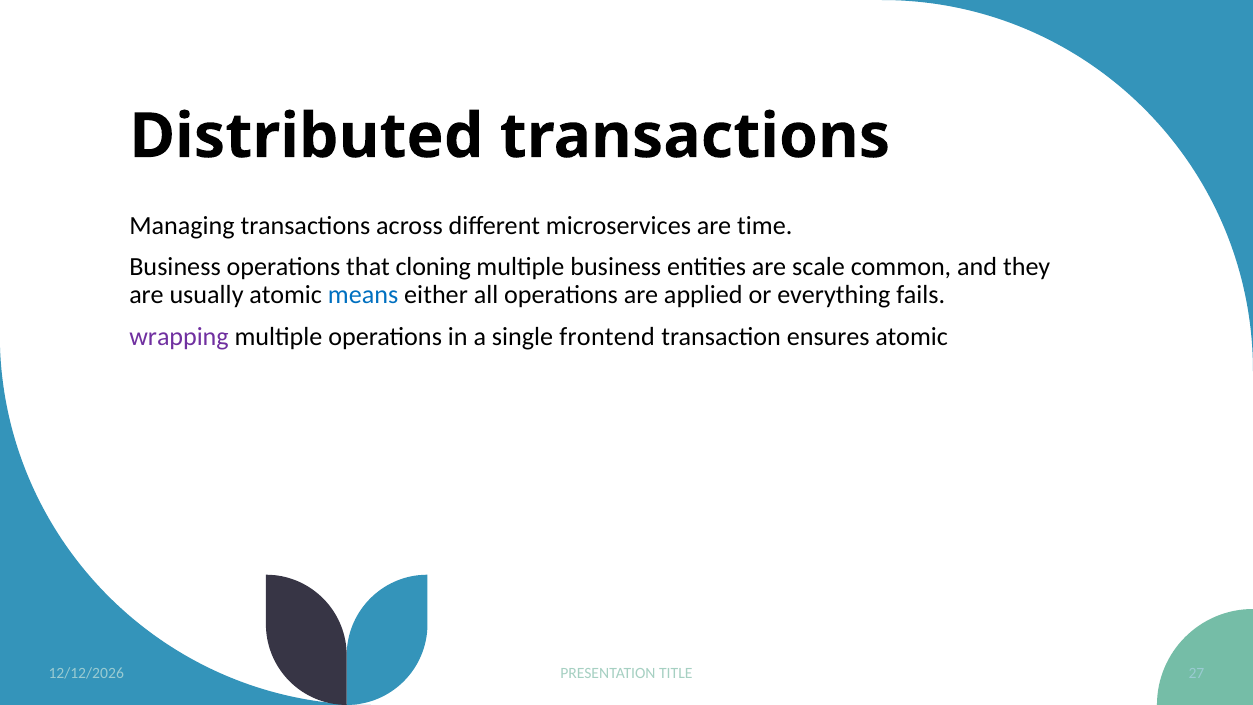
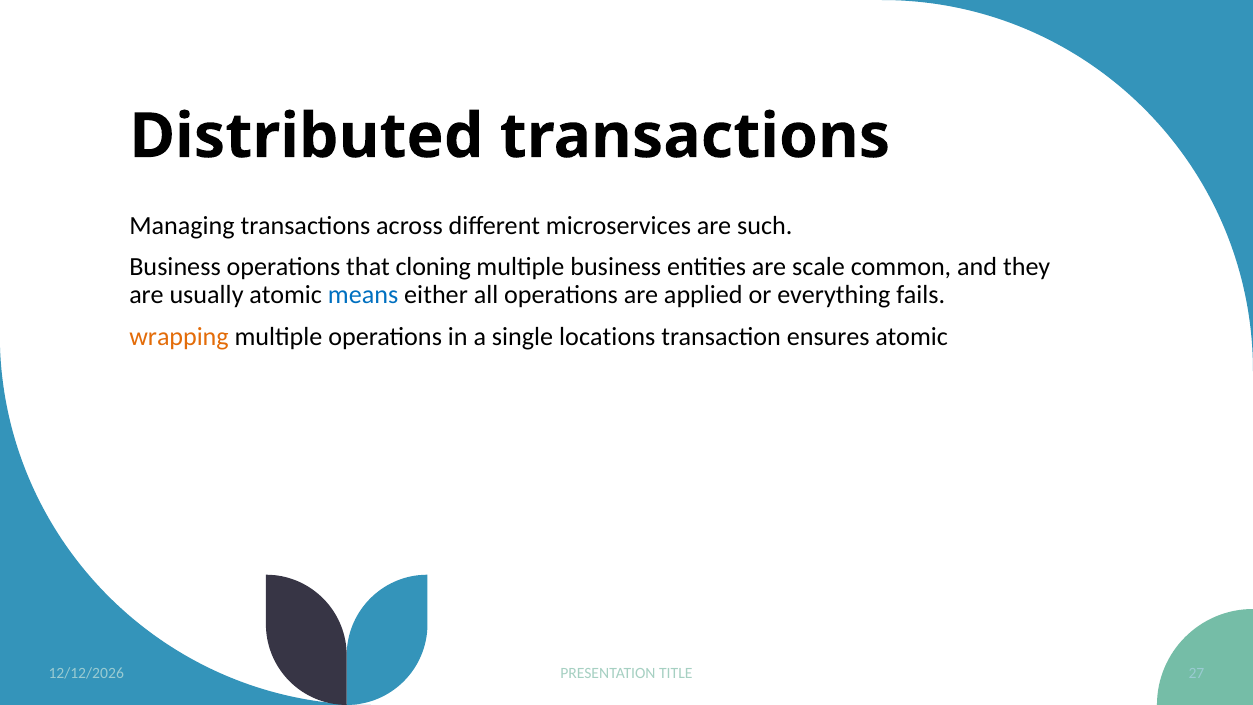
time: time -> such
wrapping colour: purple -> orange
frontend: frontend -> locations
